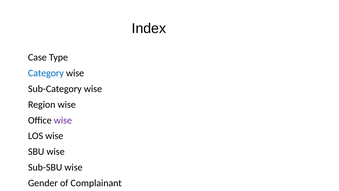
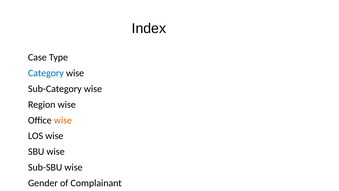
wise at (63, 120) colour: purple -> orange
